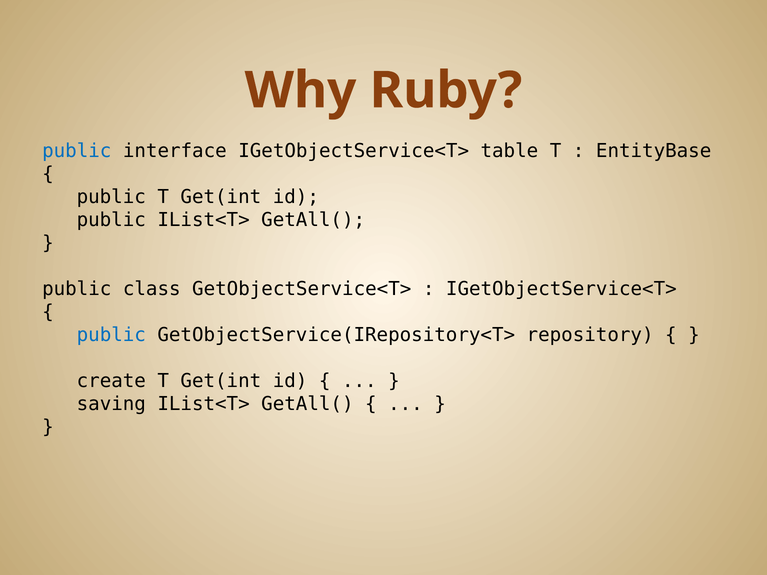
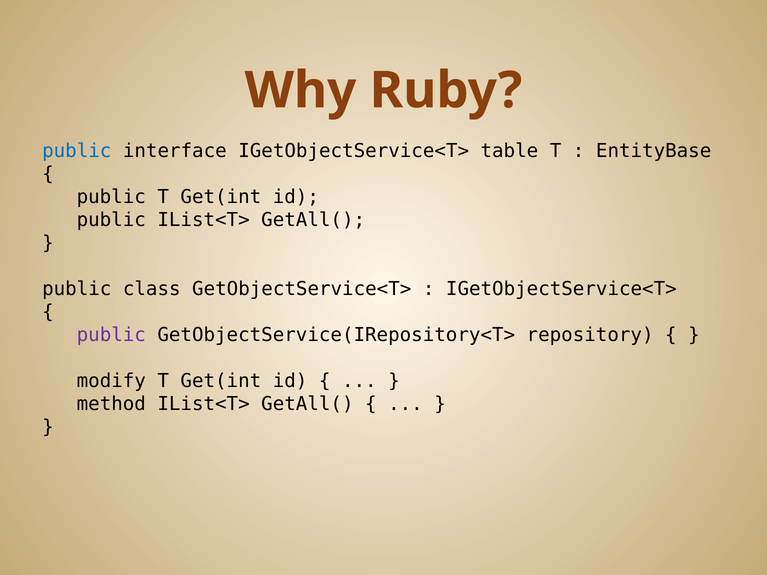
public at (111, 335) colour: blue -> purple
create: create -> modify
saving: saving -> method
